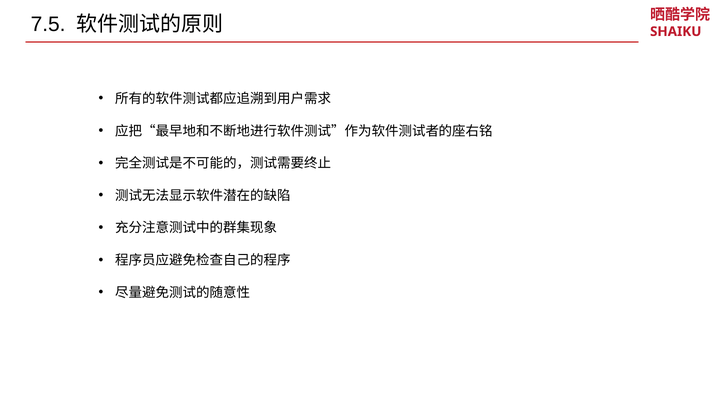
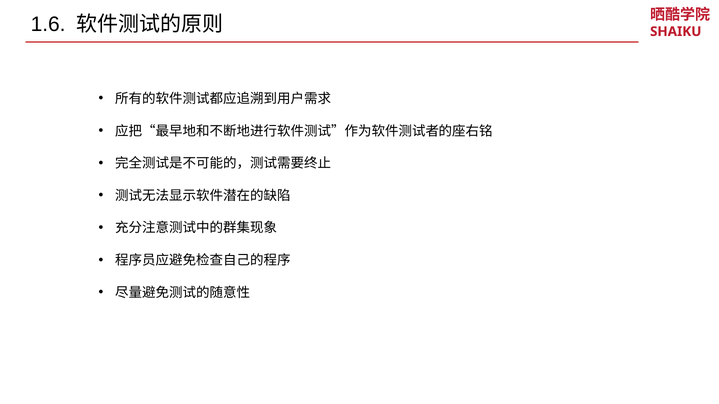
7.5: 7.5 -> 1.6
